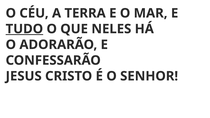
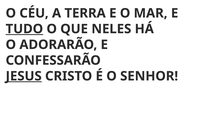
JESUS underline: none -> present
